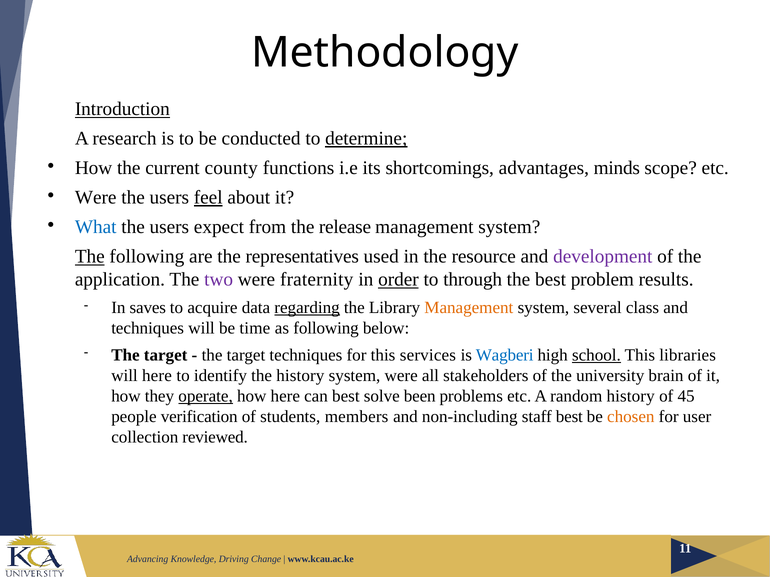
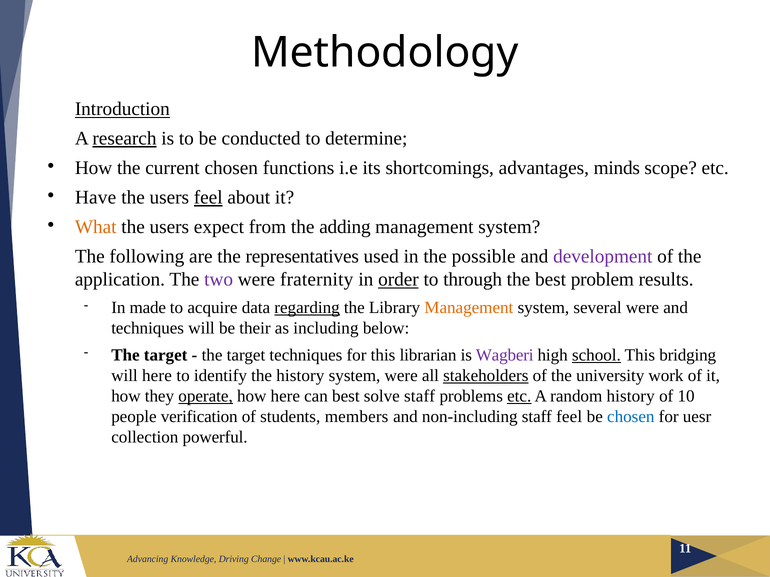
research underline: none -> present
determine underline: present -> none
current county: county -> chosen
Were at (96, 198): Were -> Have
What colour: blue -> orange
release: release -> adding
The at (90, 257) underline: present -> none
resource: resource -> possible
saves: saves -> made
several class: class -> were
time: time -> their
as following: following -> including
services: services -> librarian
Wagberi colour: blue -> purple
libraries: libraries -> bridging
stakeholders underline: none -> present
brain: brain -> work
solve been: been -> staff
etc at (519, 396) underline: none -> present
45: 45 -> 10
staff best: best -> feel
chosen at (631, 417) colour: orange -> blue
user: user -> uesr
reviewed: reviewed -> powerful
